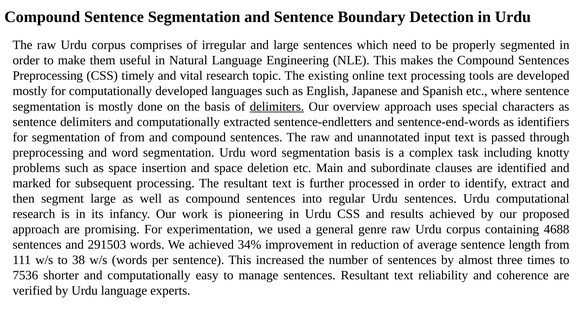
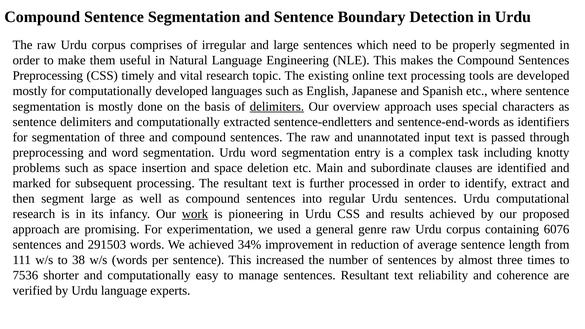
of from: from -> three
segmentation basis: basis -> entry
work underline: none -> present
4688: 4688 -> 6076
